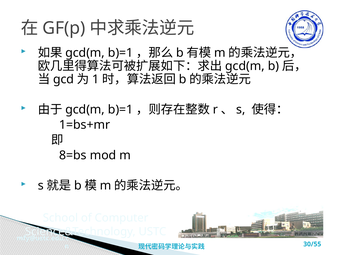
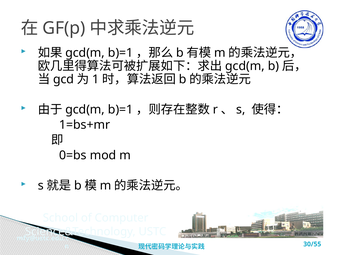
8=bs: 8=bs -> 0=bs
